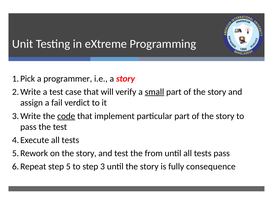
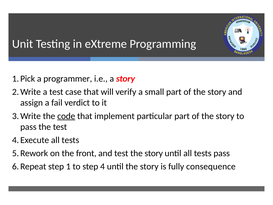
small underline: present -> none
on the story: story -> front
test the from: from -> story
5: 5 -> 1
3: 3 -> 4
